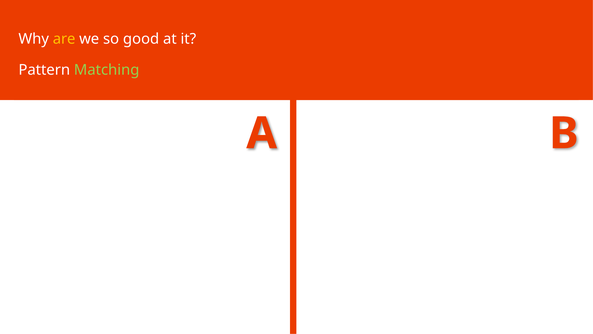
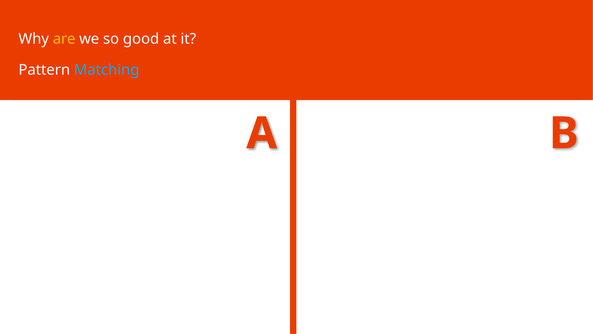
Matching colour: light green -> light blue
